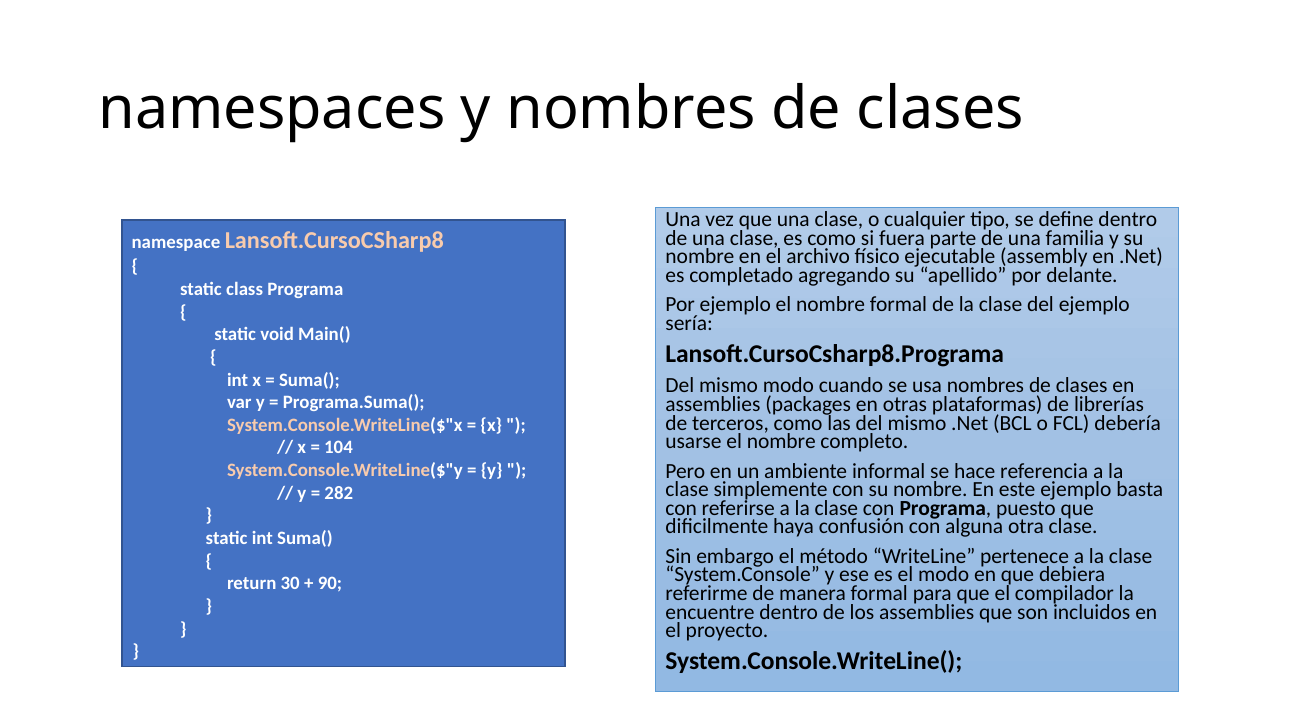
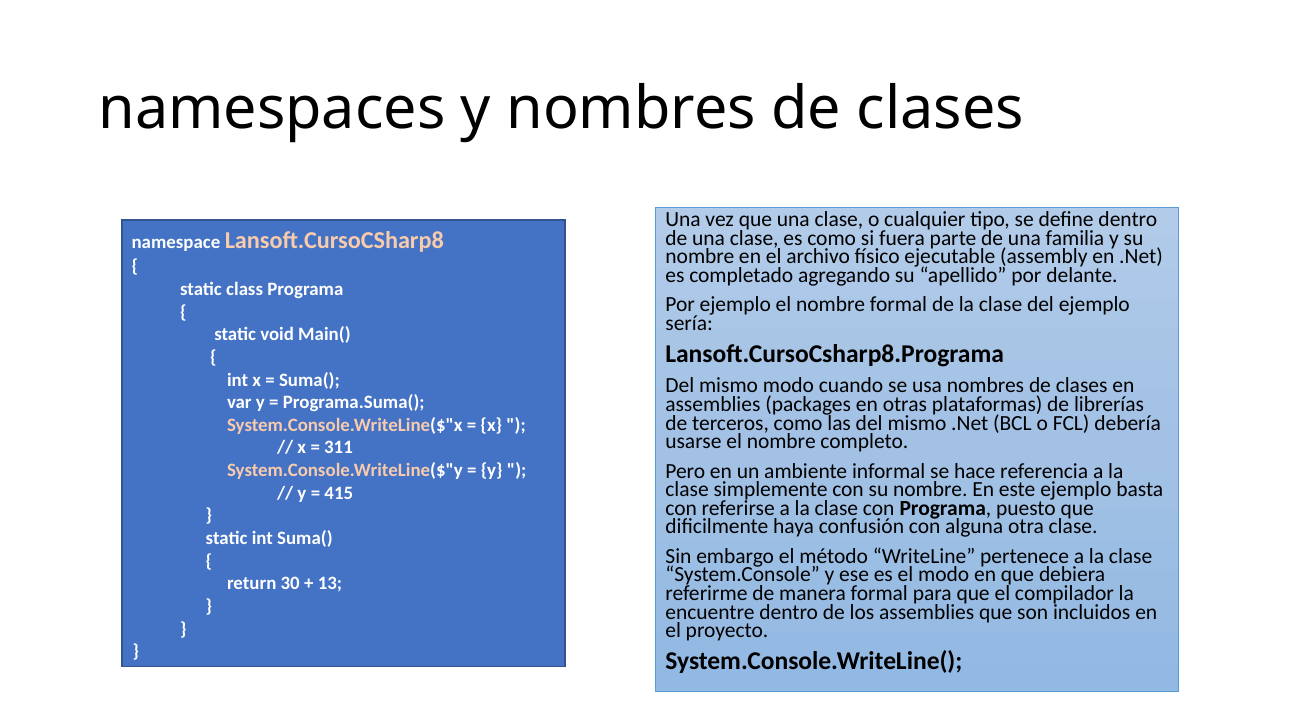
104: 104 -> 311
282: 282 -> 415
90: 90 -> 13
